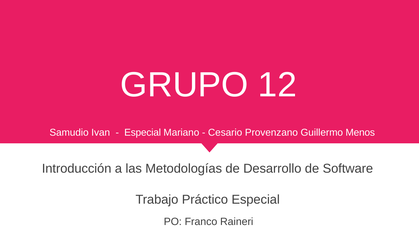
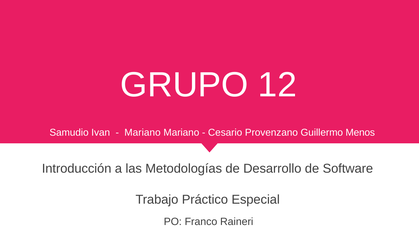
Especial at (143, 132): Especial -> Mariano
